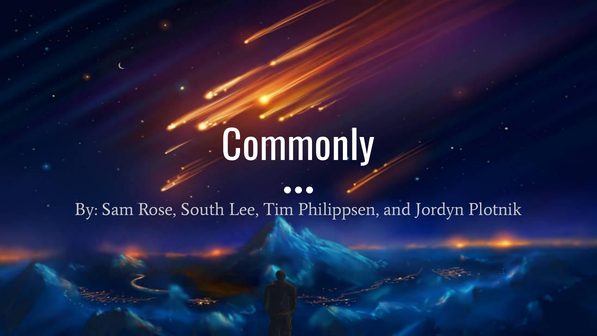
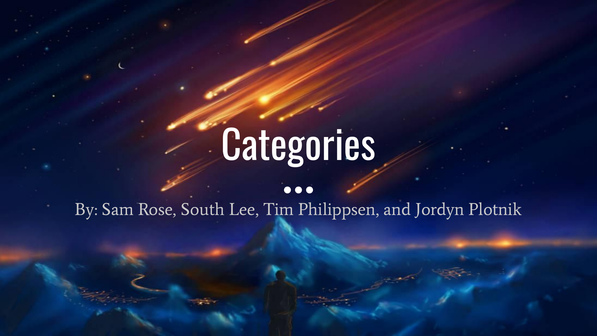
Commonly: Commonly -> Categories
